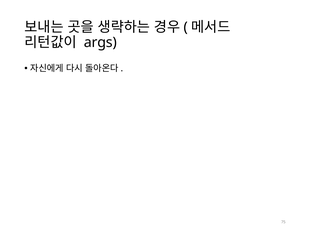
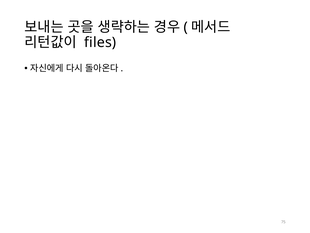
args: args -> files
